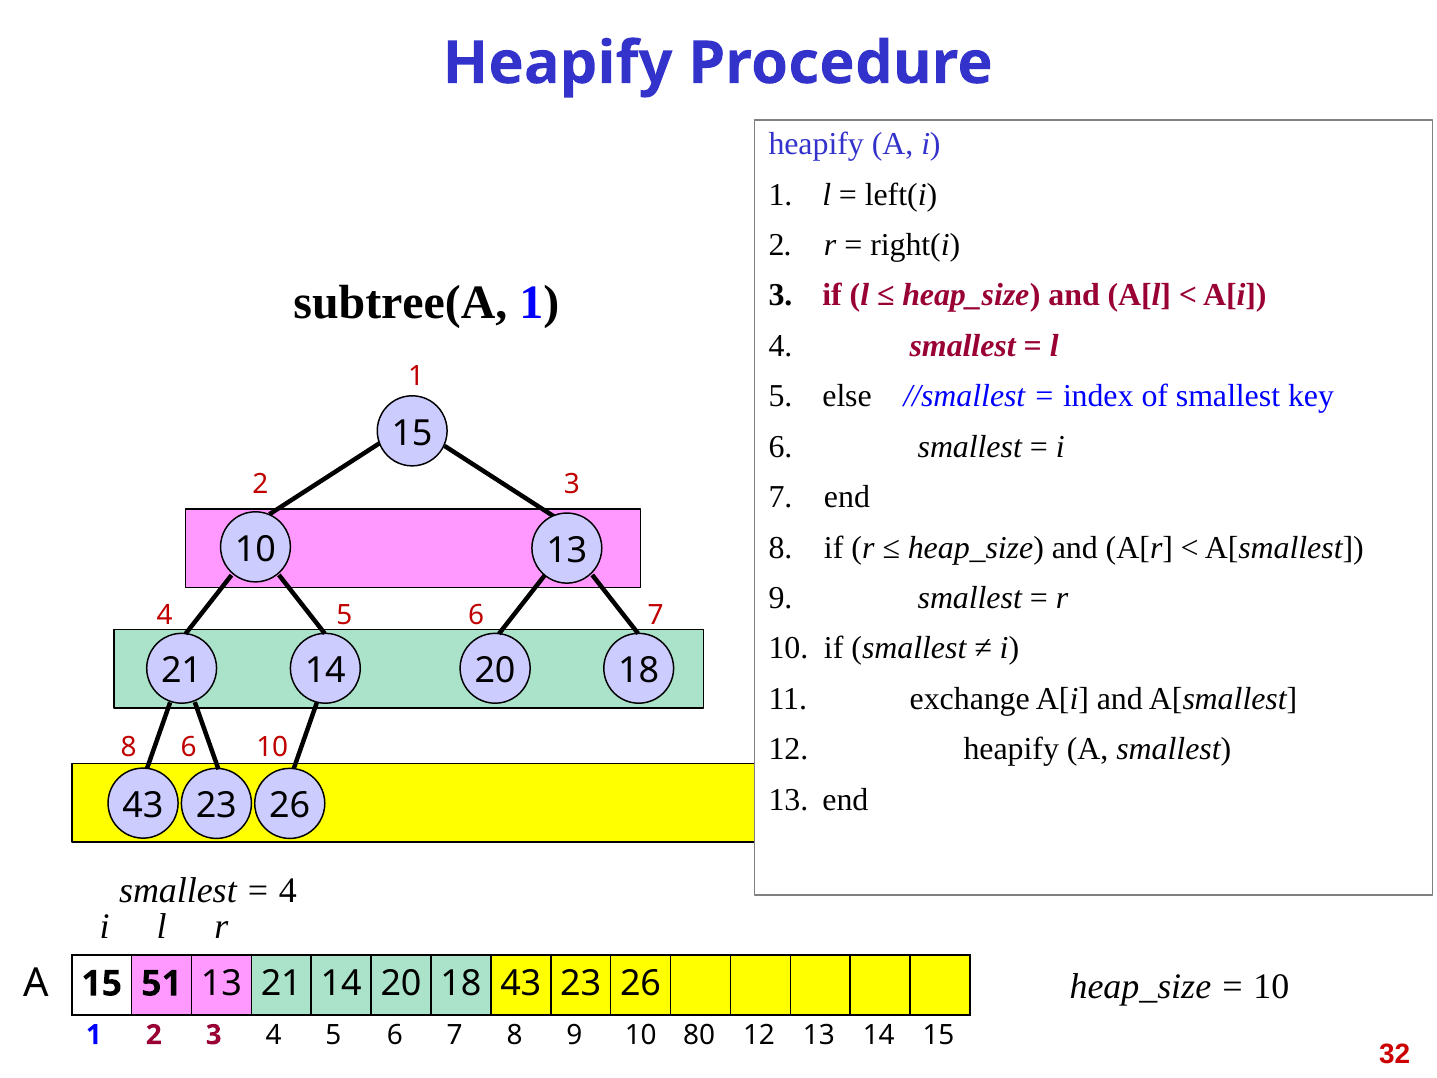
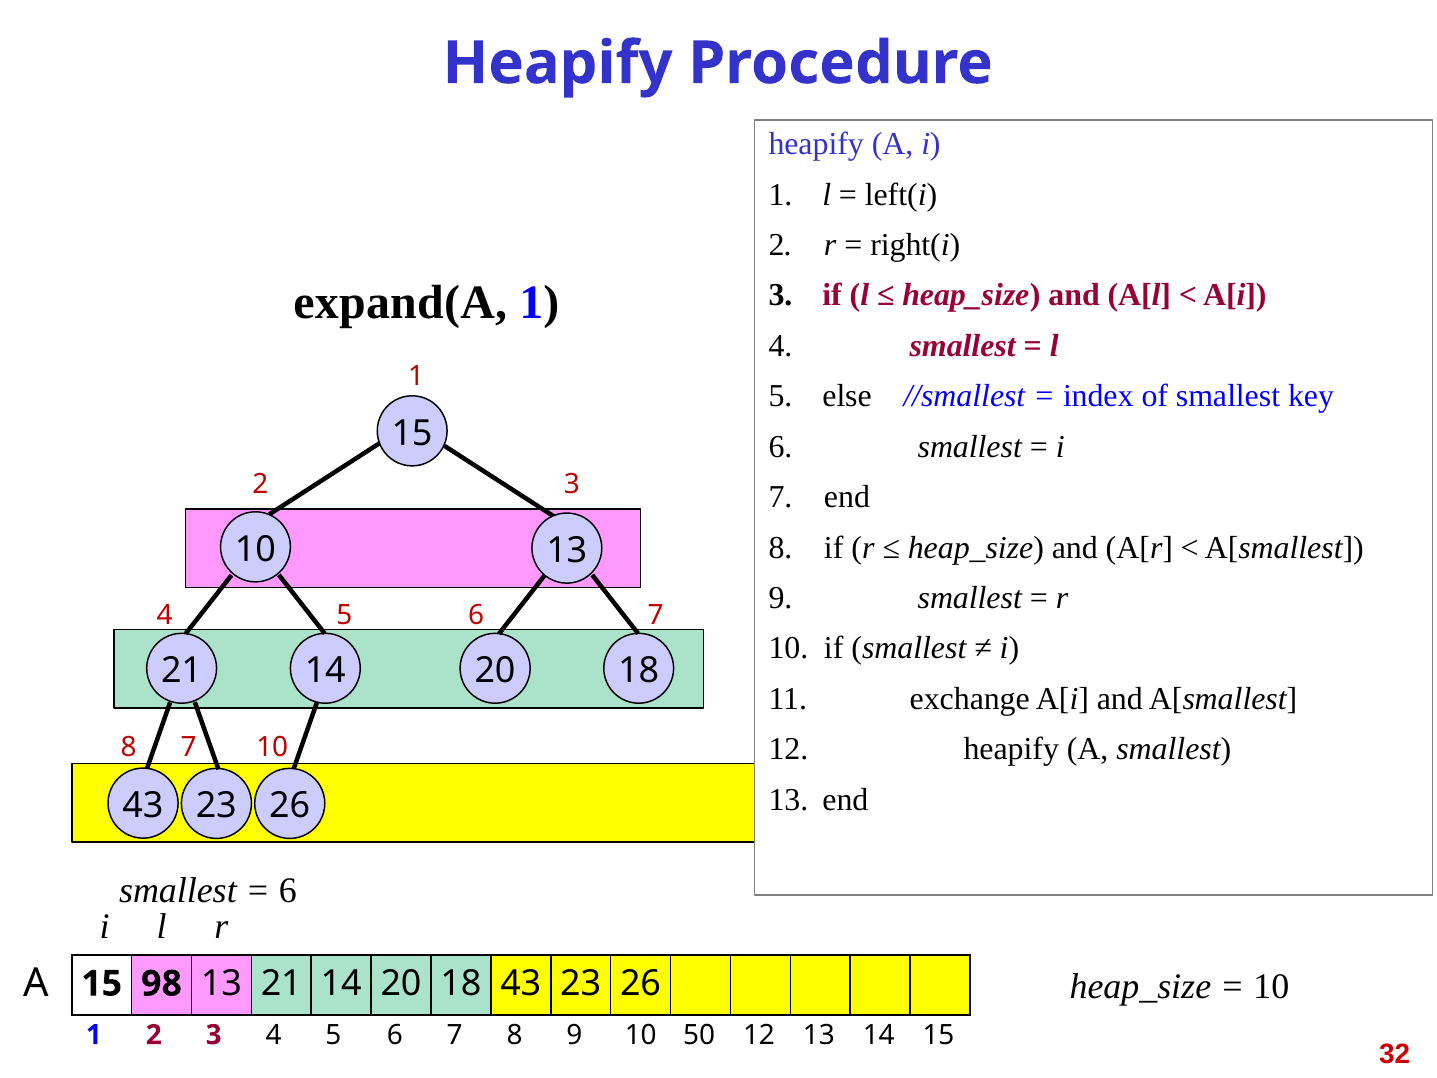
subtree(A: subtree(A -> expand(A
8 6: 6 -> 7
4 at (288, 891): 4 -> 6
51: 51 -> 98
80: 80 -> 50
